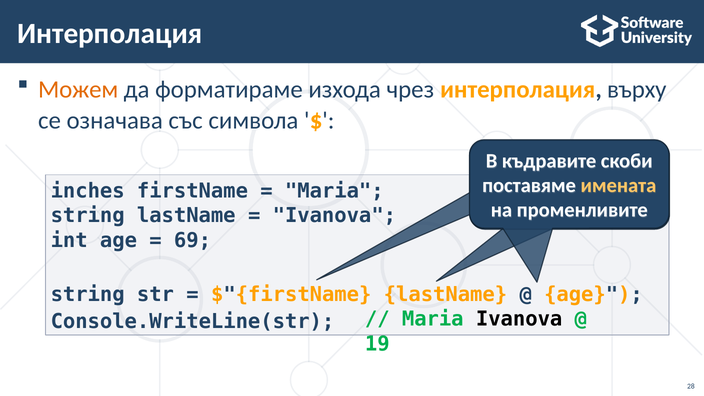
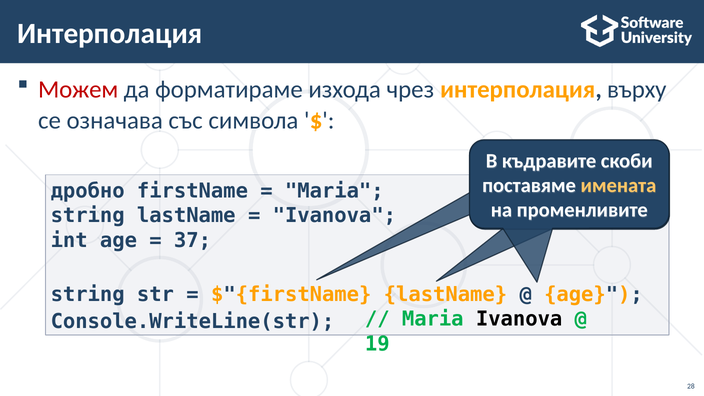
Можем colour: orange -> red
inches: inches -> дробно
69: 69 -> 37
